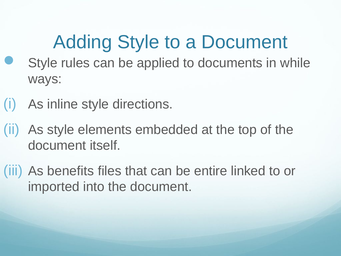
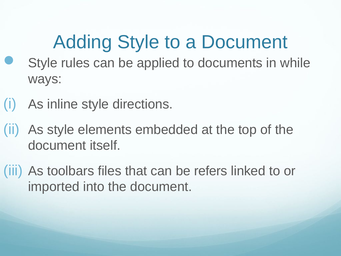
benefits: benefits -> toolbars
entire: entire -> refers
